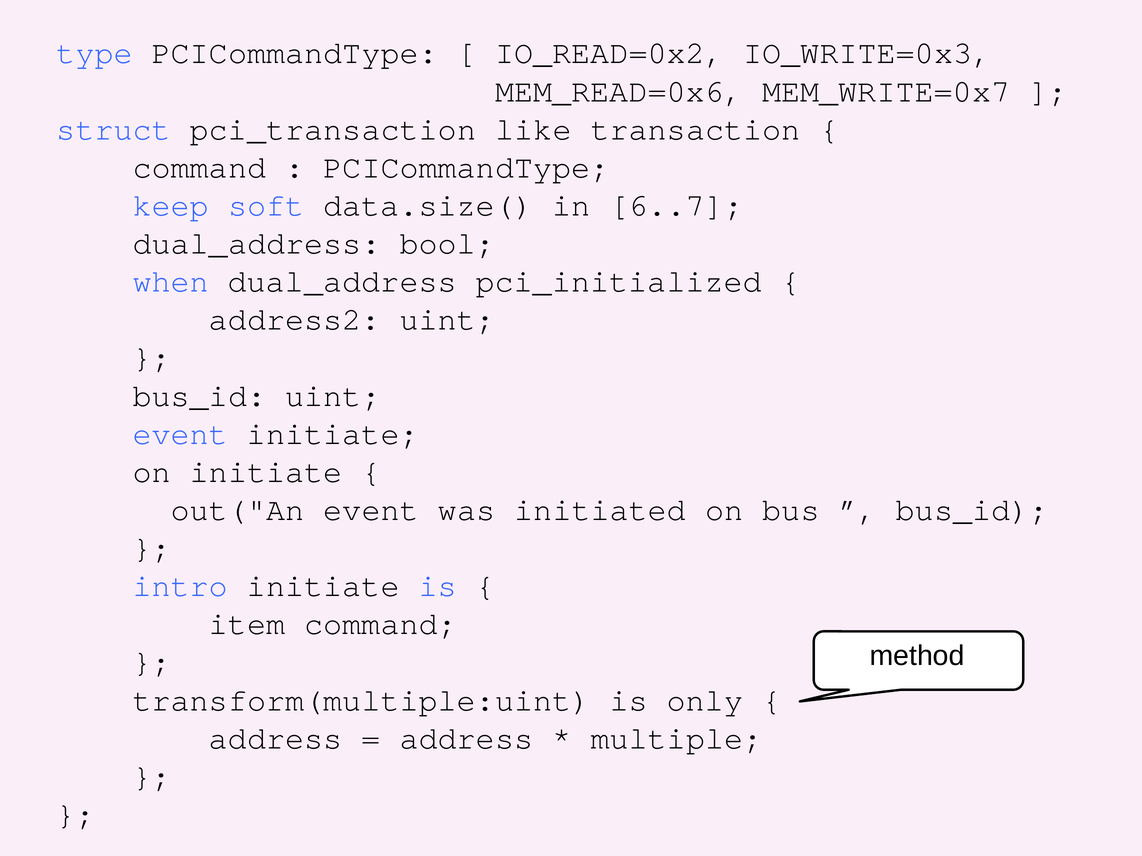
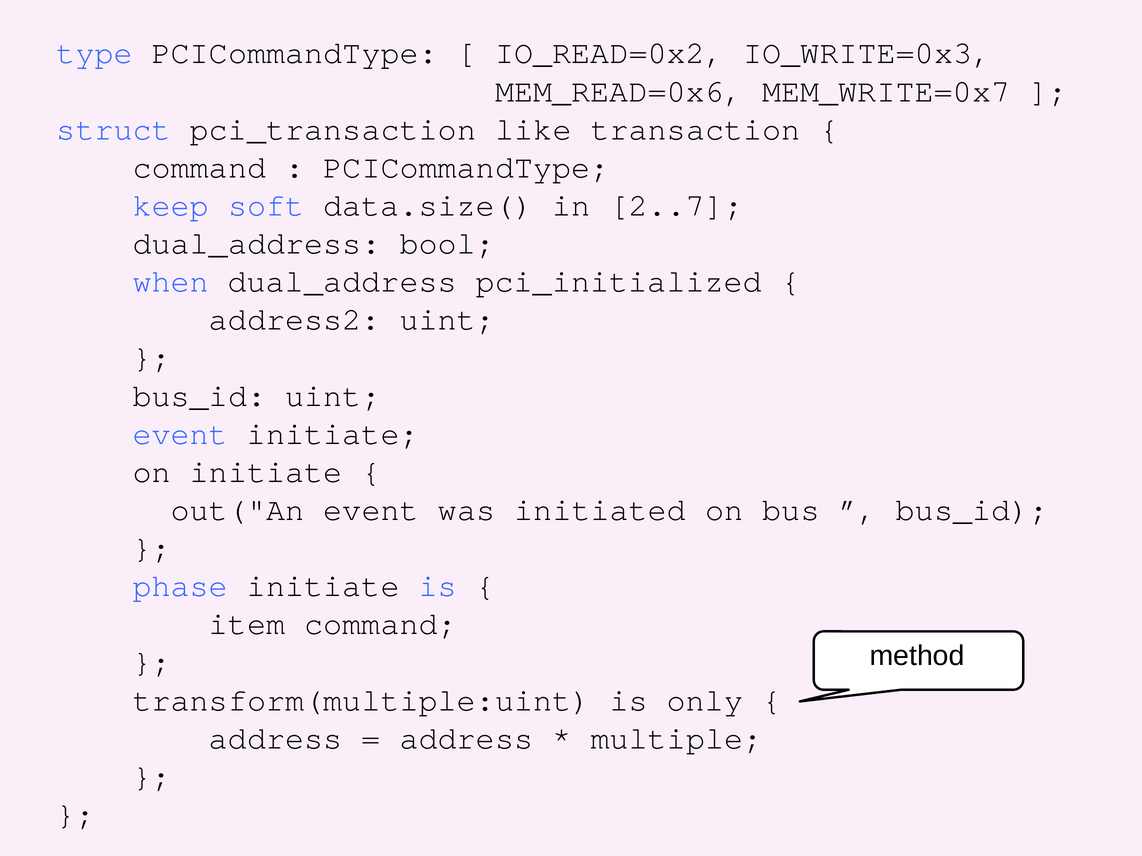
6..7: 6..7 -> 2..7
intro: intro -> phase
